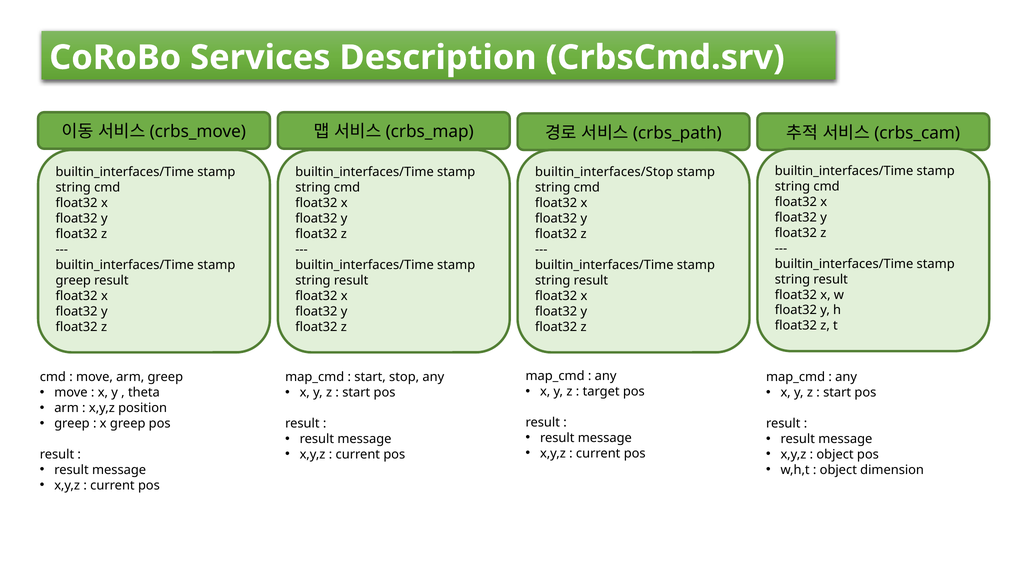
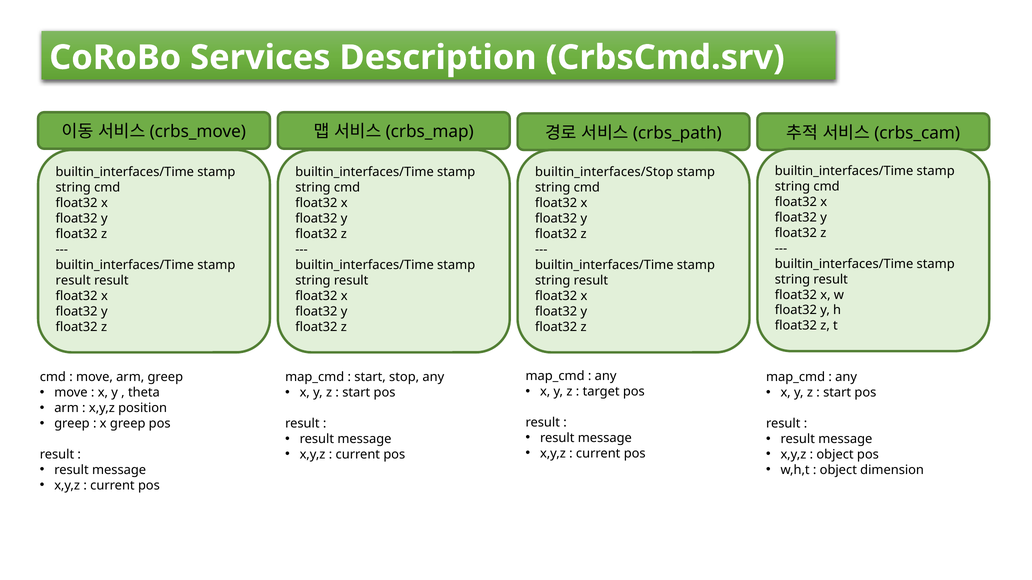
greep at (73, 281): greep -> result
